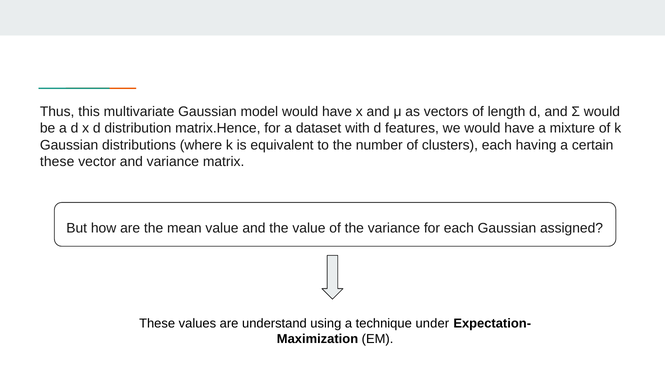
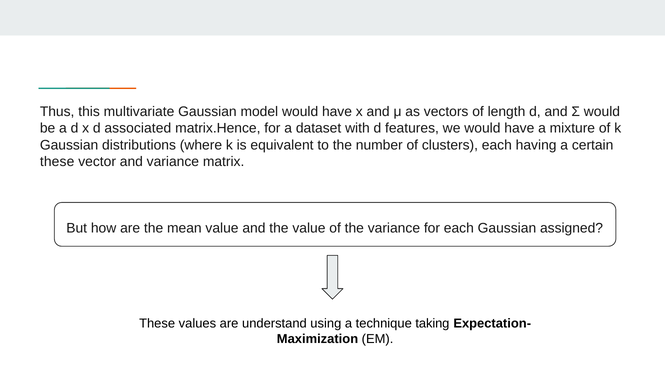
distribution: distribution -> associated
under: under -> taking
